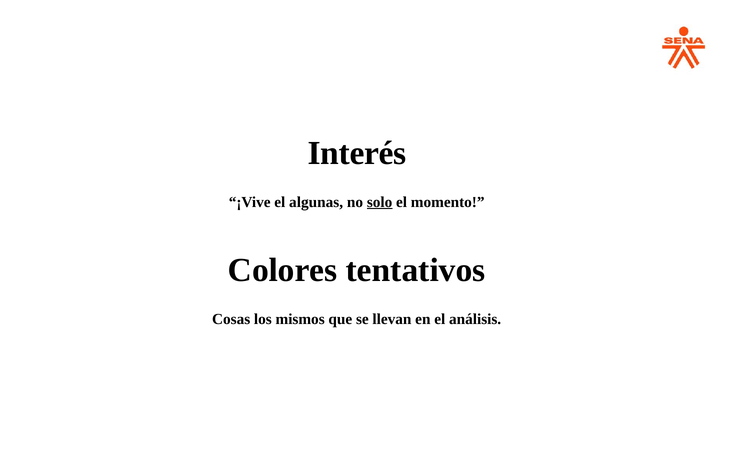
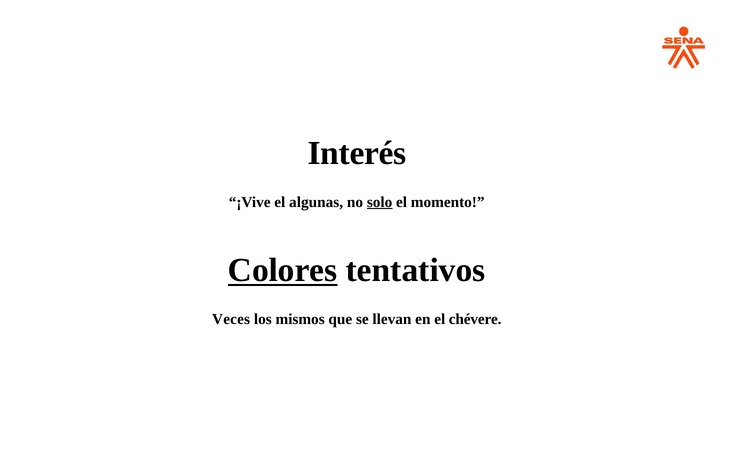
Colores underline: none -> present
Cosas: Cosas -> Veces
análisis: análisis -> chévere
